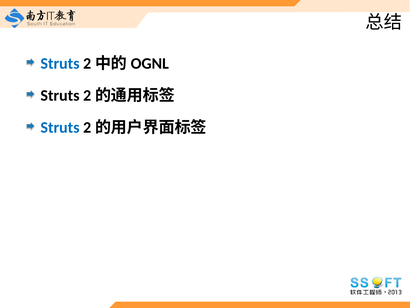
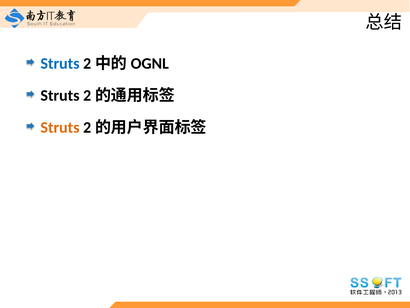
Struts at (60, 127) colour: blue -> orange
